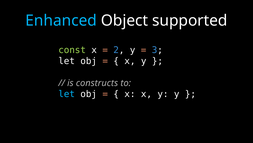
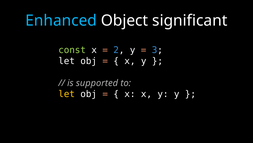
supported: supported -> significant
constructs: constructs -> supported
let at (67, 94) colour: light blue -> yellow
